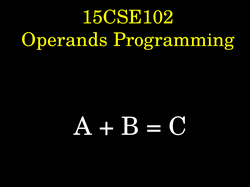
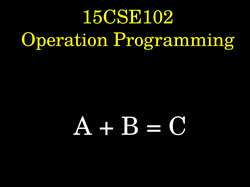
Operands: Operands -> Operation
